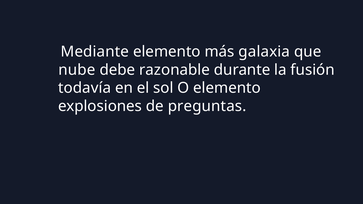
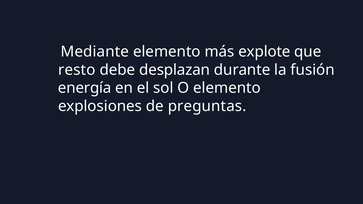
galaxia: galaxia -> explote
nube: nube -> resto
razonable: razonable -> desplazan
todavía: todavía -> energía
